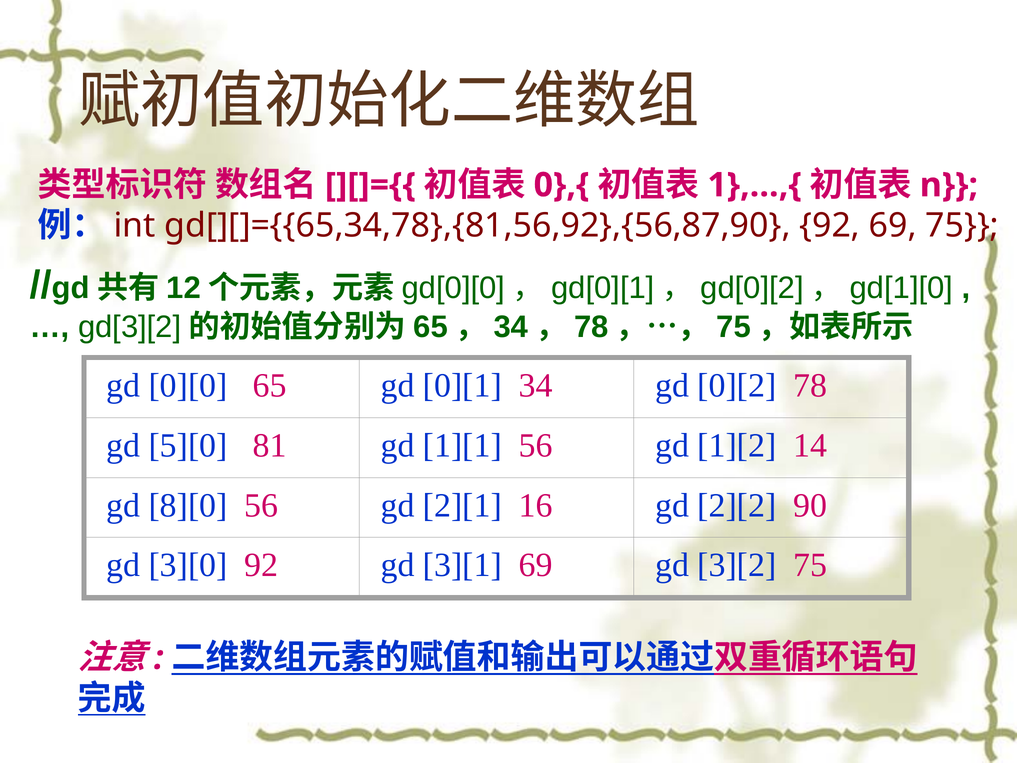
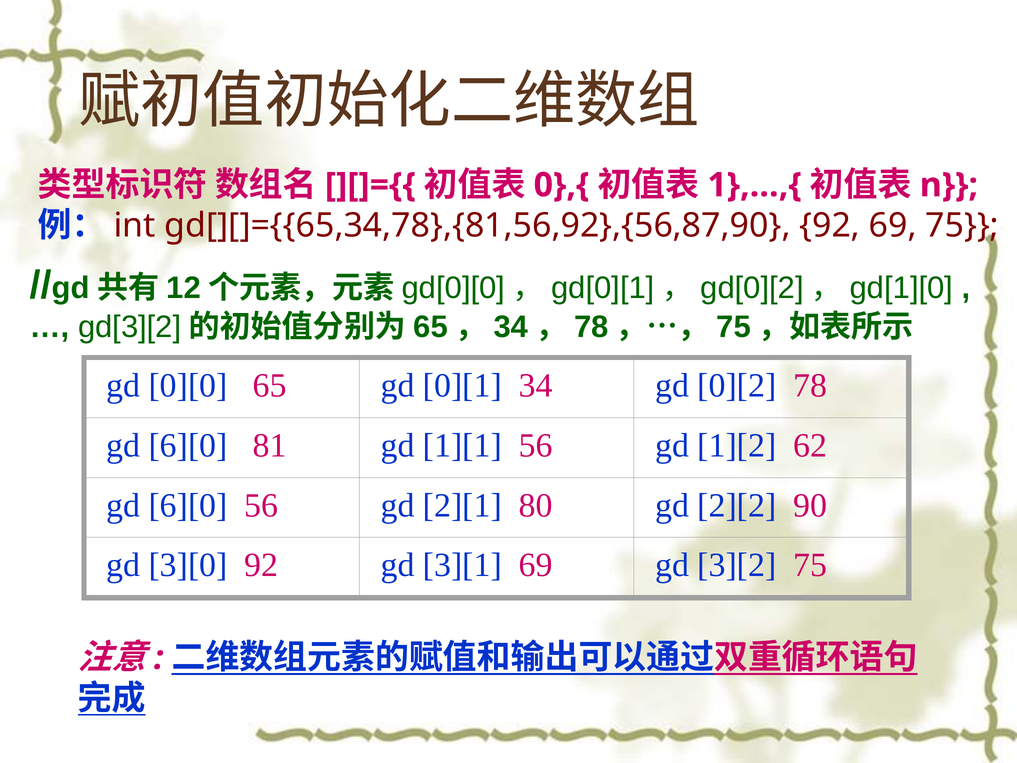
5][0 at (188, 445): 5][0 -> 6][0
14: 14 -> 62
8][0 at (188, 505): 8][0 -> 6][0
16: 16 -> 80
